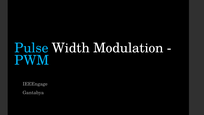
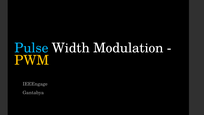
PWM colour: light blue -> yellow
